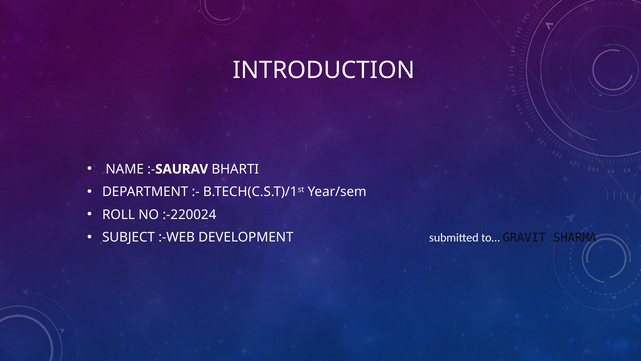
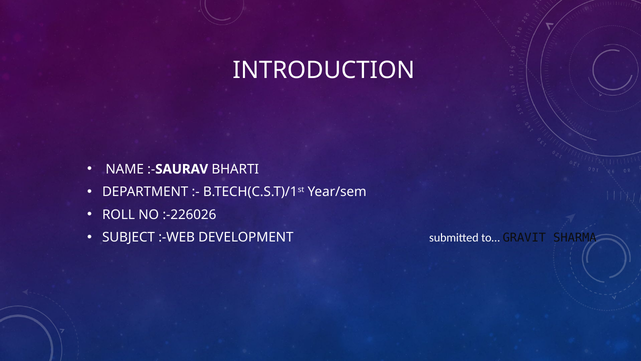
:-220024: :-220024 -> :-226026
